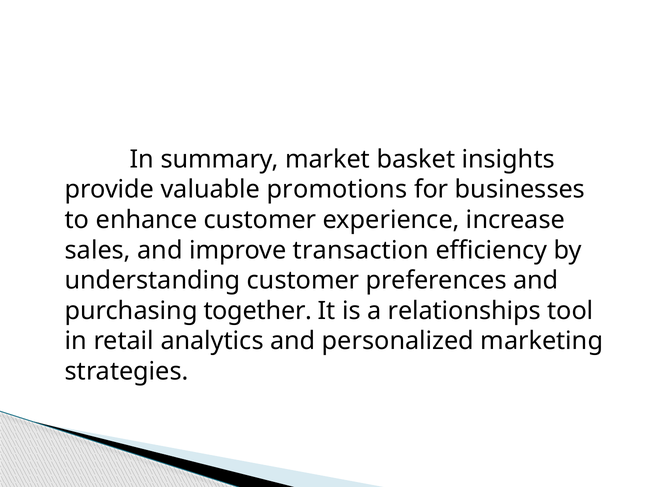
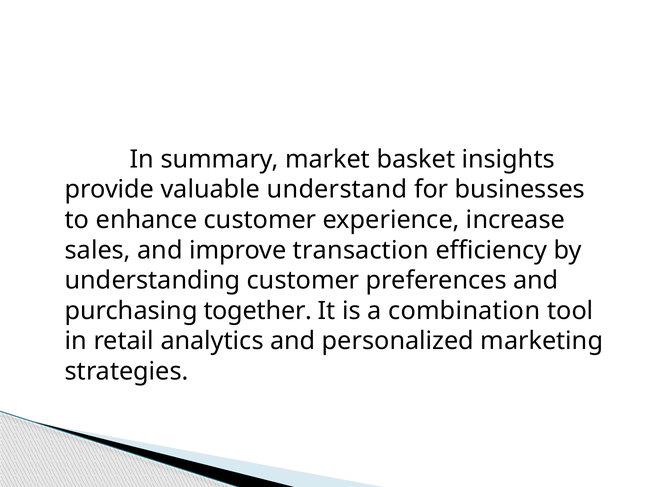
promotions: promotions -> understand
relationships: relationships -> combination
